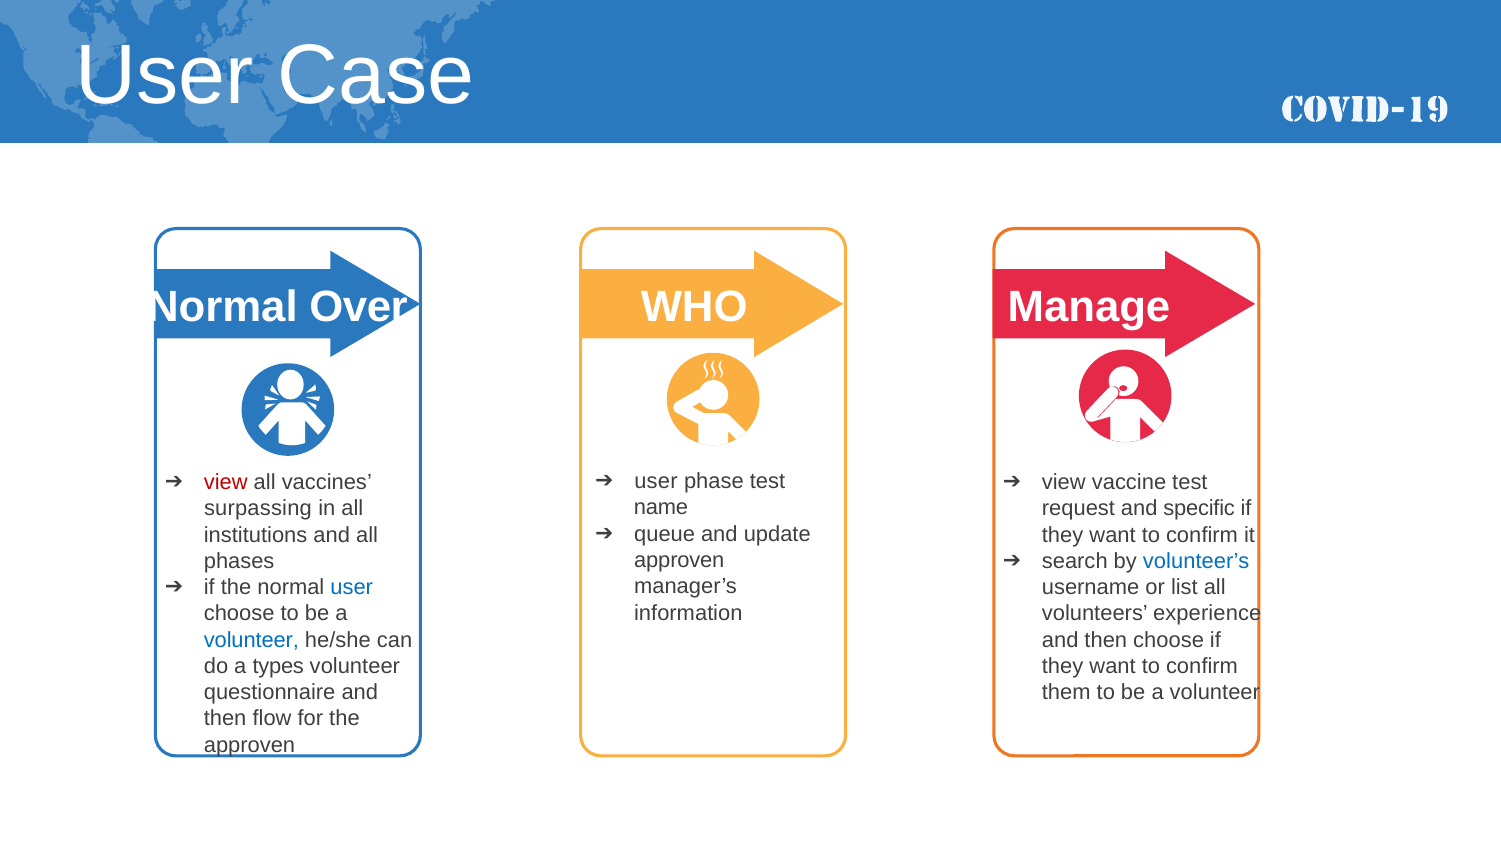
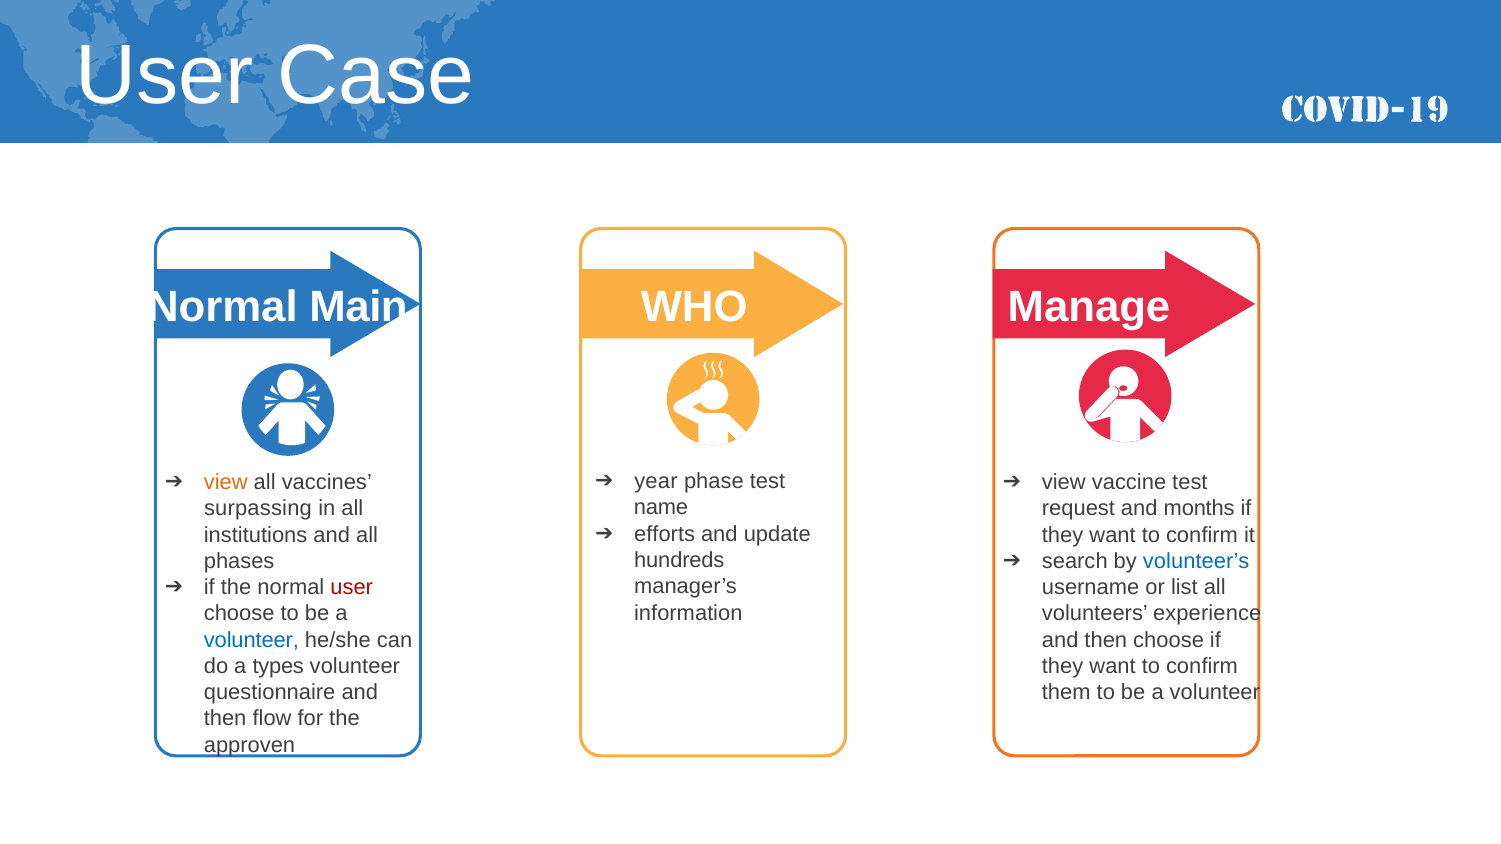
Over: Over -> Main
user at (656, 482): user -> year
view at (226, 482) colour: red -> orange
specific: specific -> months
queue: queue -> efforts
approven at (679, 560): approven -> hundreds
user at (352, 588) colour: blue -> red
